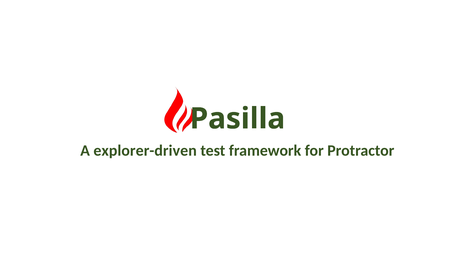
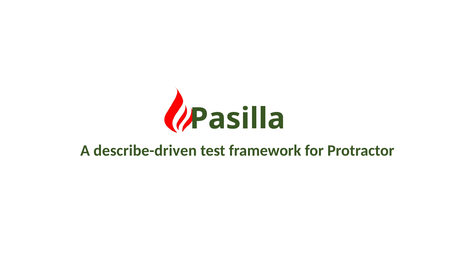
explorer-driven: explorer-driven -> describe-driven
